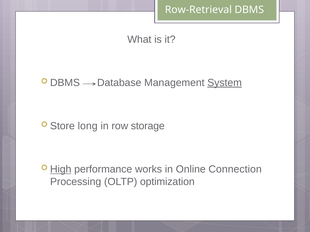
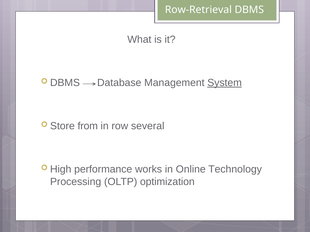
long: long -> from
storage: storage -> several
High underline: present -> none
Connection: Connection -> Technology
